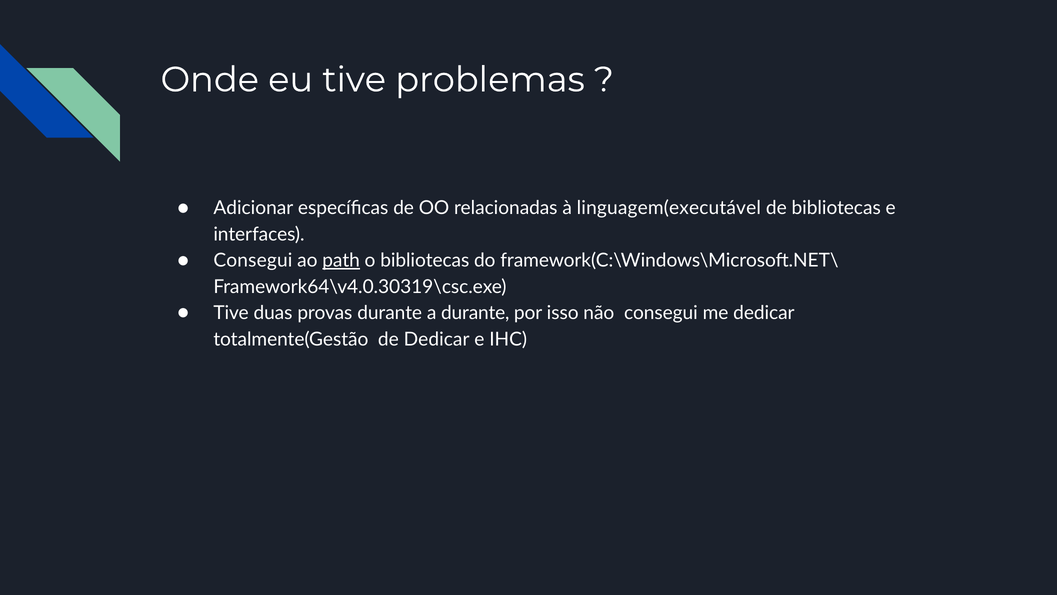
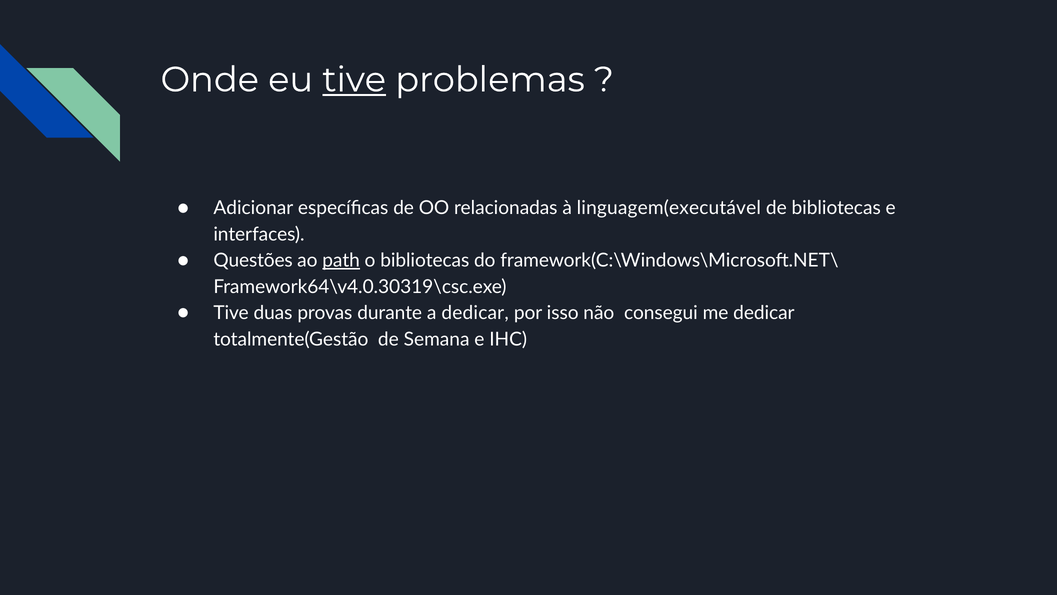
tive at (354, 80) underline: none -> present
Consegui at (253, 260): Consegui -> Questões
a durante: durante -> dedicar
de Dedicar: Dedicar -> Semana
